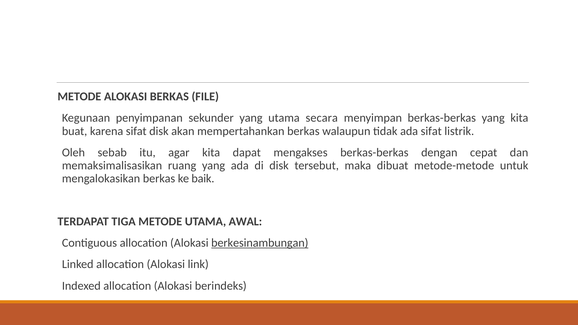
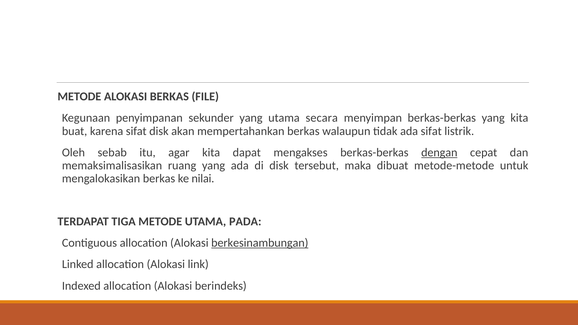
dengan underline: none -> present
baik: baik -> nilai
AWAL: AWAL -> PADA
